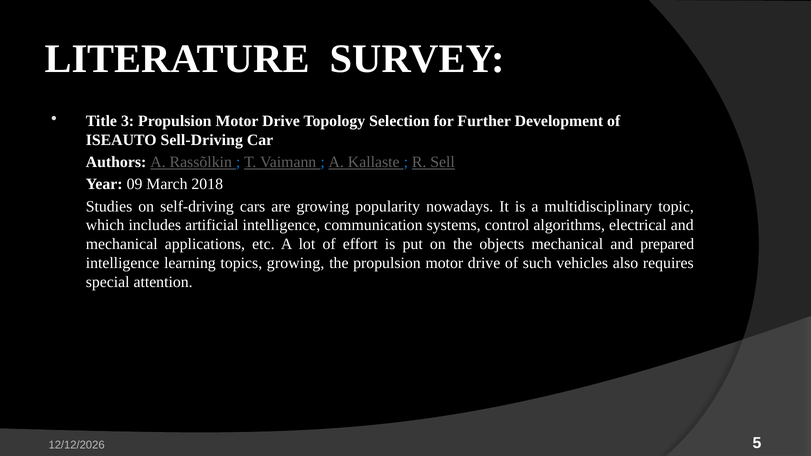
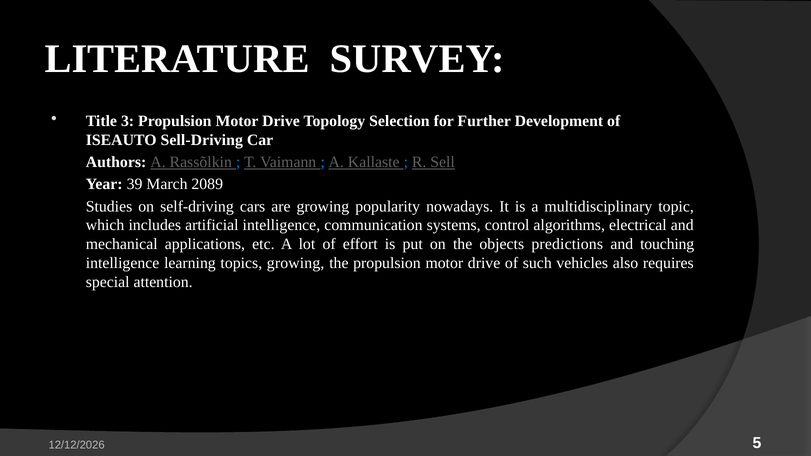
09: 09 -> 39
2018: 2018 -> 2089
objects mechanical: mechanical -> predictions
prepared: prepared -> touching
